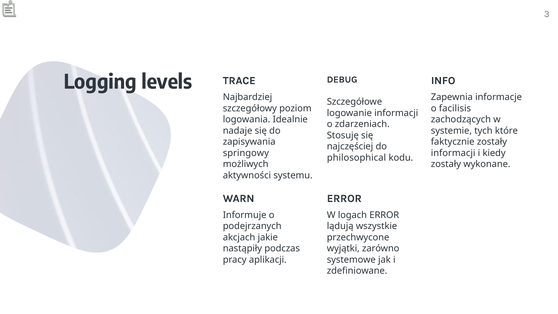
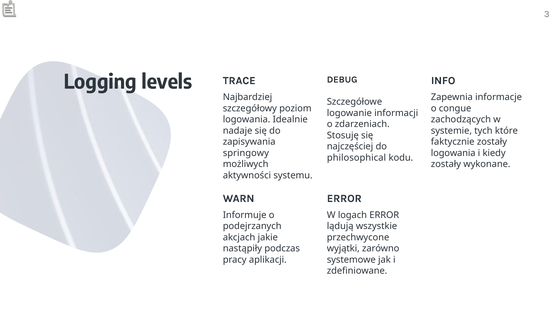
facilisis: facilisis -> congue
informacji at (453, 153): informacji -> logowania
